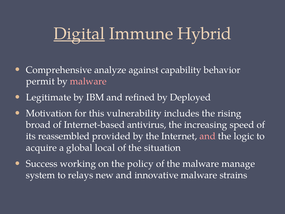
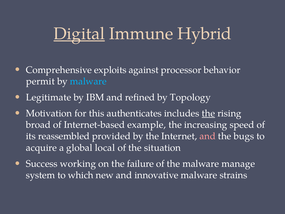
analyze: analyze -> exploits
capability: capability -> processor
malware at (88, 81) colour: pink -> light blue
Deployed: Deployed -> Topology
vulnerability: vulnerability -> authenticates
the at (208, 113) underline: none -> present
antivirus: antivirus -> example
logic: logic -> bugs
policy: policy -> failure
relays: relays -> which
